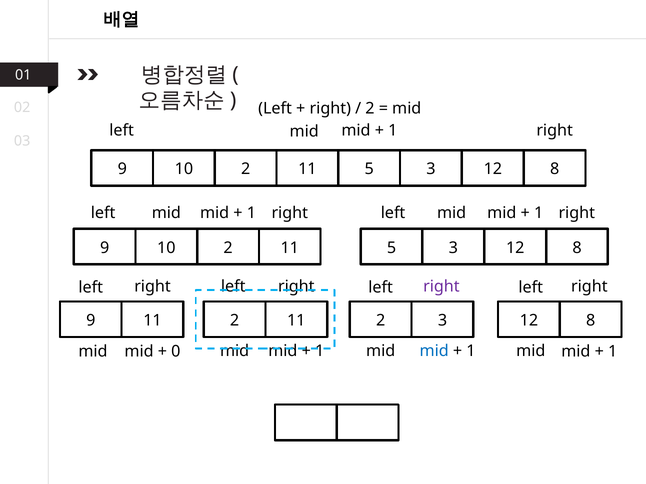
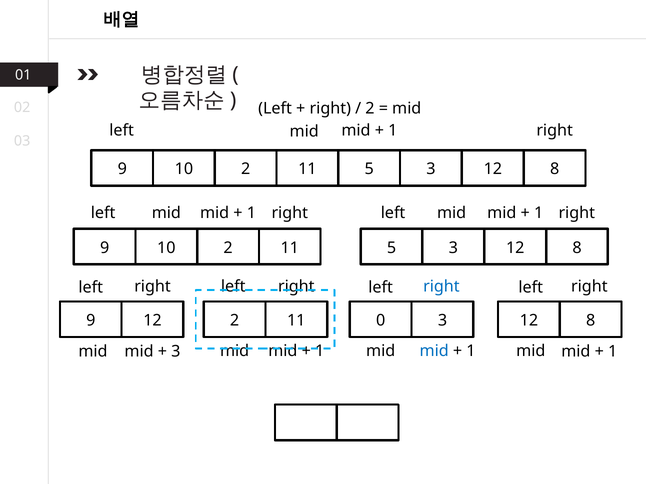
right at (441, 287) colour: purple -> blue
9 11: 11 -> 12
2 11 2: 2 -> 0
0 at (176, 352): 0 -> 3
